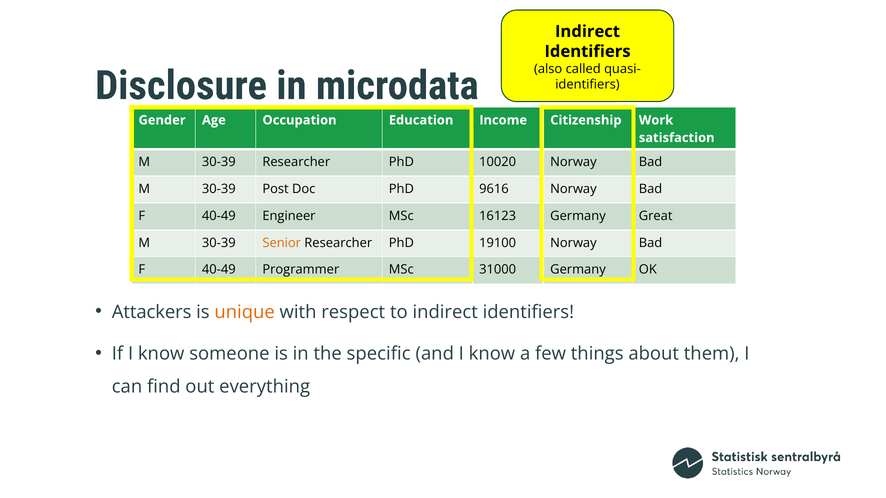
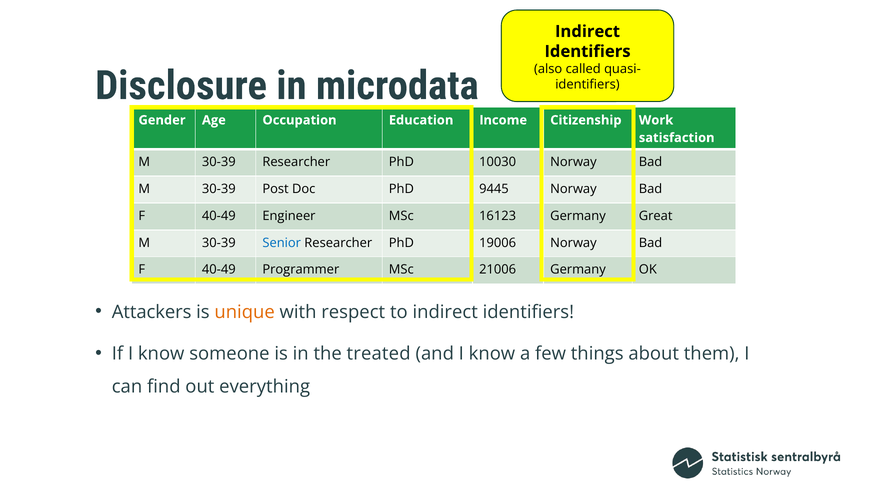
10020: 10020 -> 10030
9616: 9616 -> 9445
Senior colour: orange -> blue
19100: 19100 -> 19006
31000: 31000 -> 21006
specific: specific -> treated
